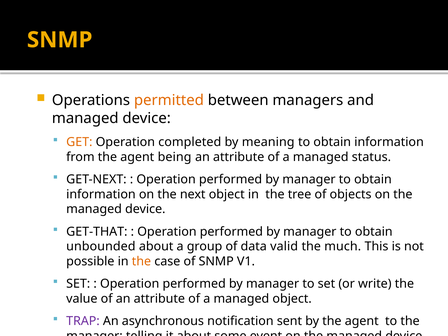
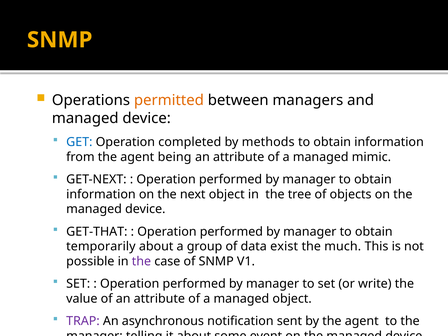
GET colour: orange -> blue
meaning: meaning -> methods
status: status -> mimic
unbounded: unbounded -> temporarily
valid: valid -> exist
the at (141, 261) colour: orange -> purple
